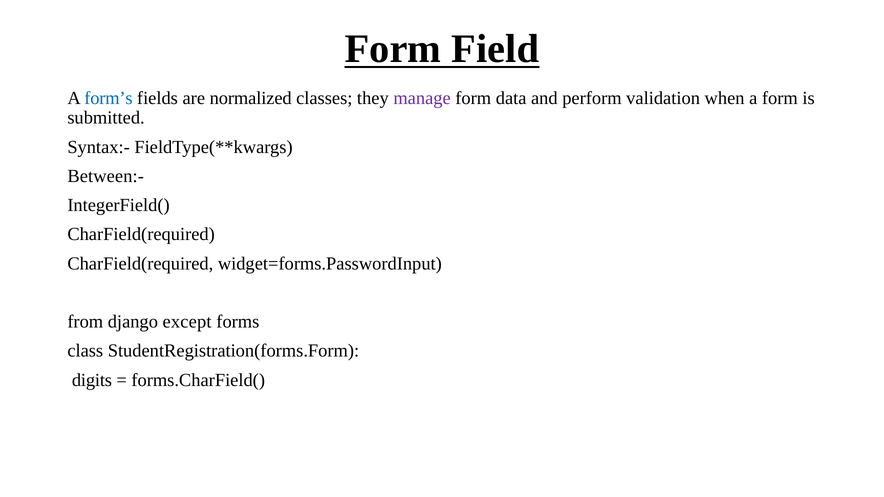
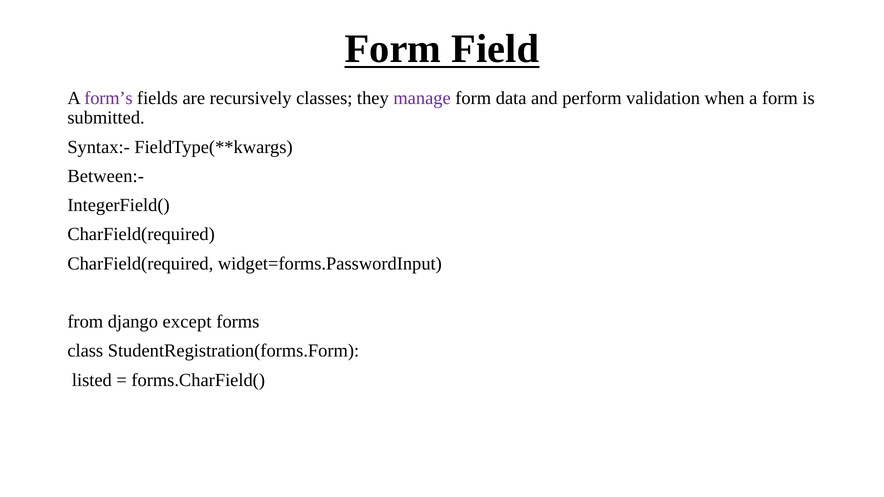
form’s colour: blue -> purple
normalized: normalized -> recursively
digits: digits -> listed
